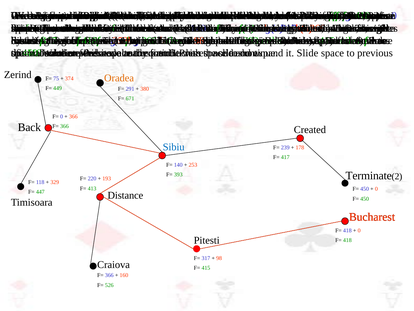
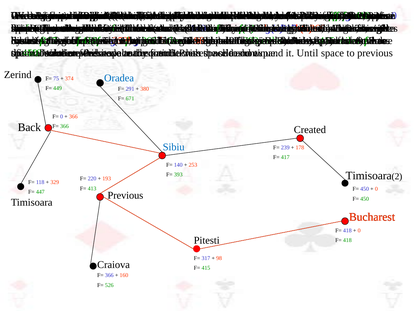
it Slide: Slide -> Until
Oradea colour: orange -> blue
Terminate at (369, 175): Terminate -> Timisoara
Distance at (125, 195): Distance -> Previous
